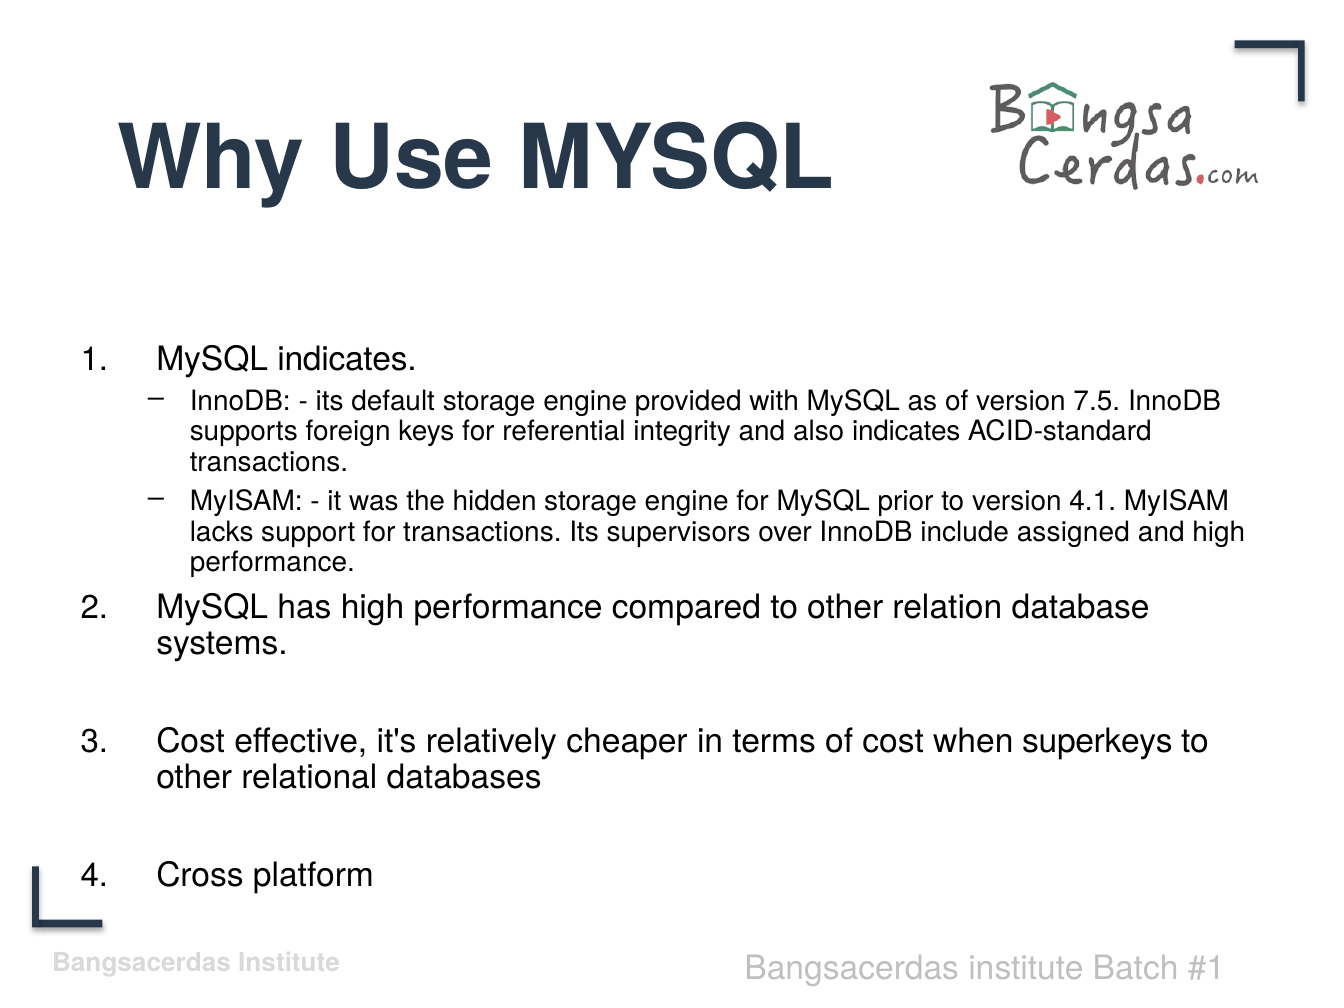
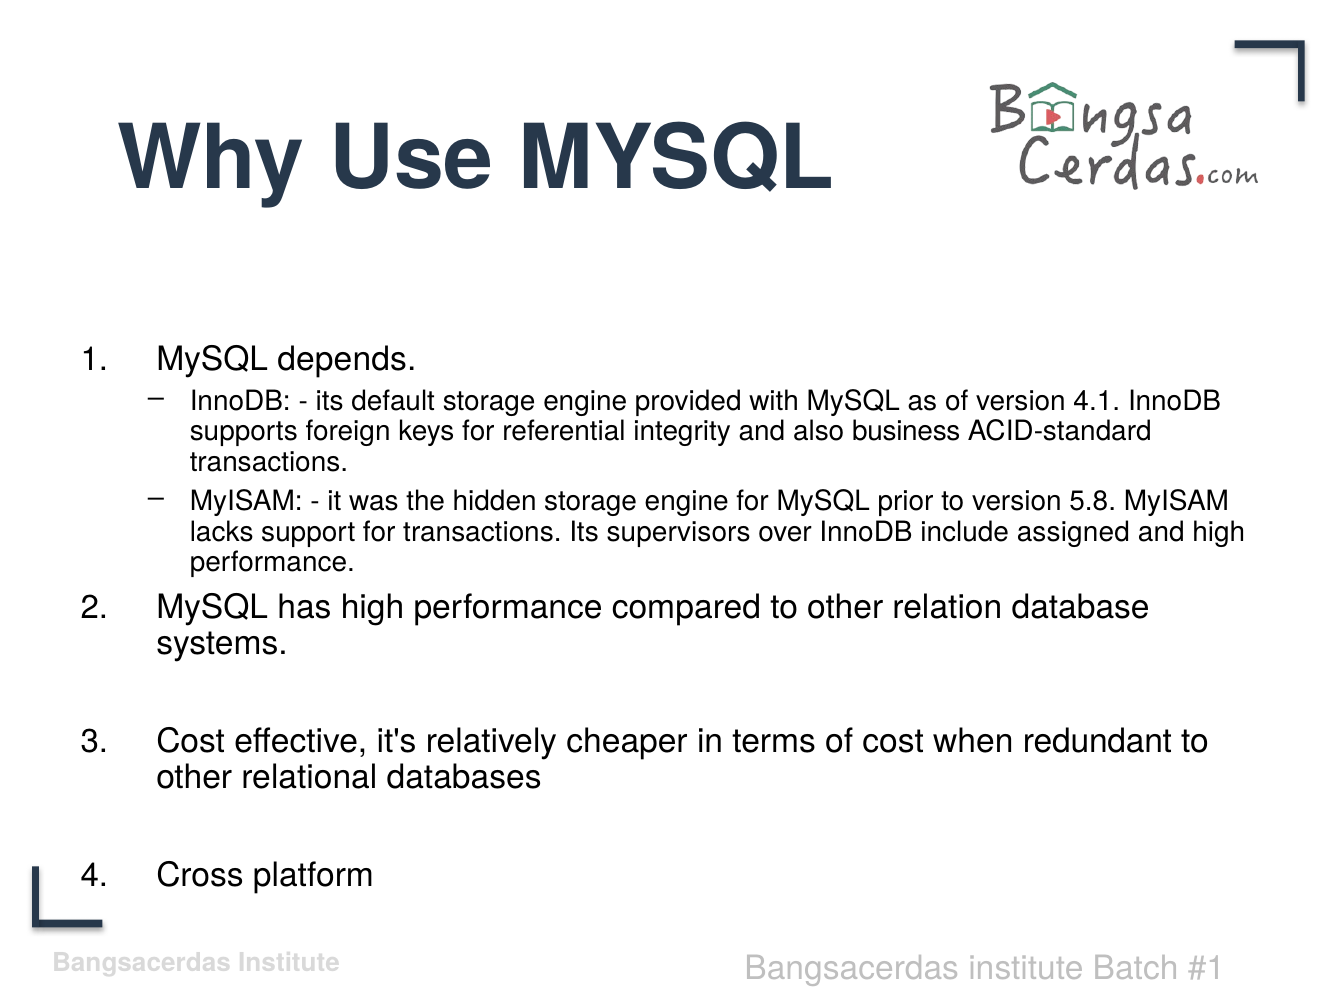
MySQL indicates: indicates -> depends
7.5: 7.5 -> 4.1
also indicates: indicates -> business
4.1: 4.1 -> 5.8
superkeys: superkeys -> redundant
